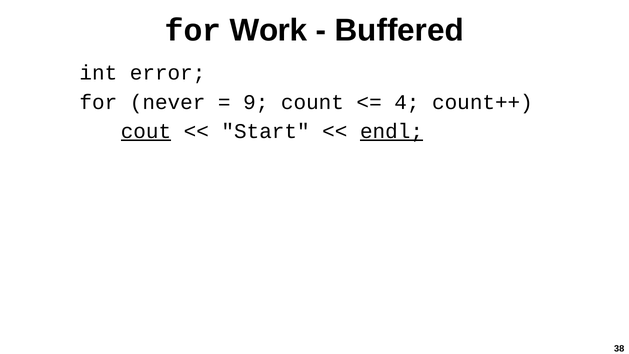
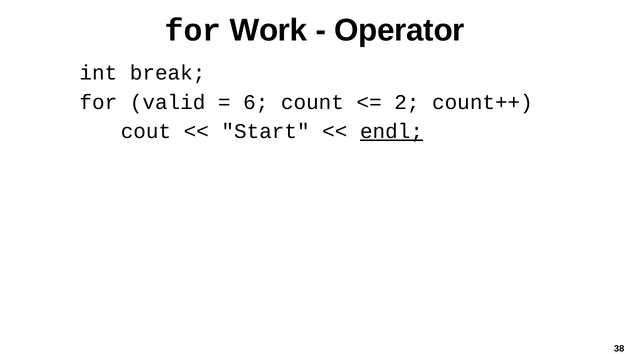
Buffered: Buffered -> Operator
error: error -> break
never: never -> valid
9: 9 -> 6
4: 4 -> 2
cout underline: present -> none
